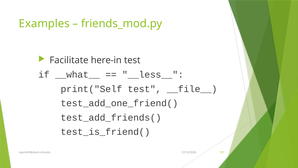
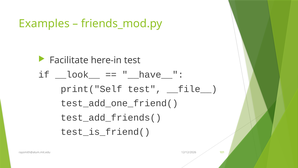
__what__: __what__ -> __look__
__less__: __less__ -> __have__
